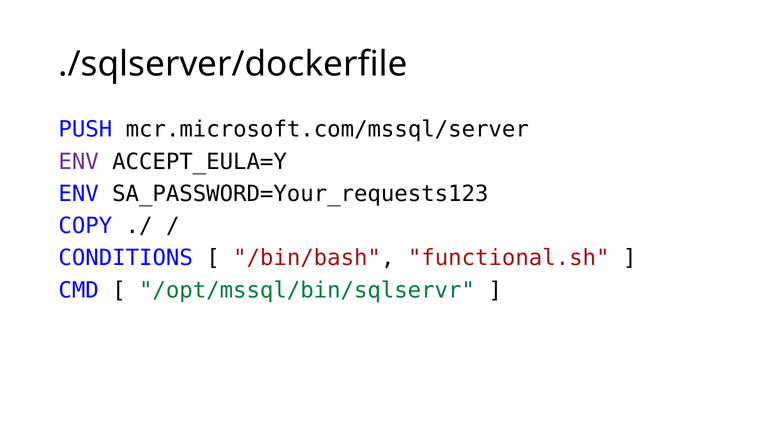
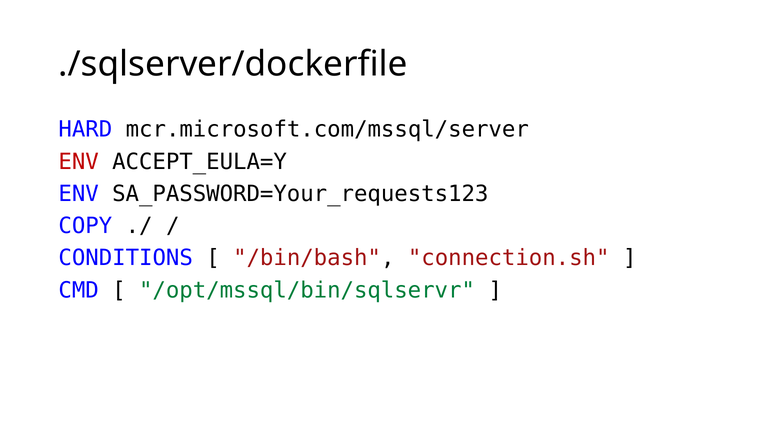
PUSH: PUSH -> HARD
ENV at (79, 162) colour: purple -> red
functional.sh: functional.sh -> connection.sh
